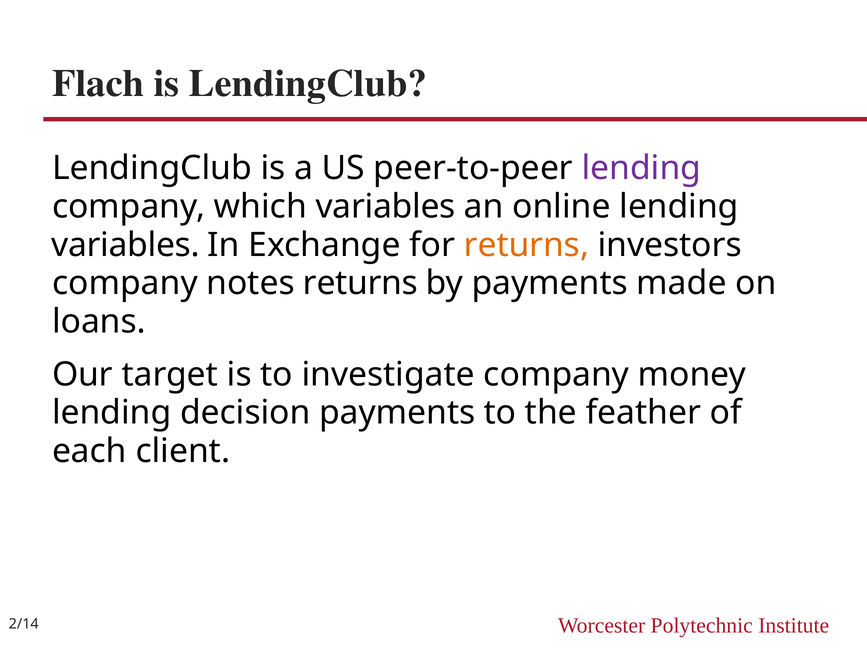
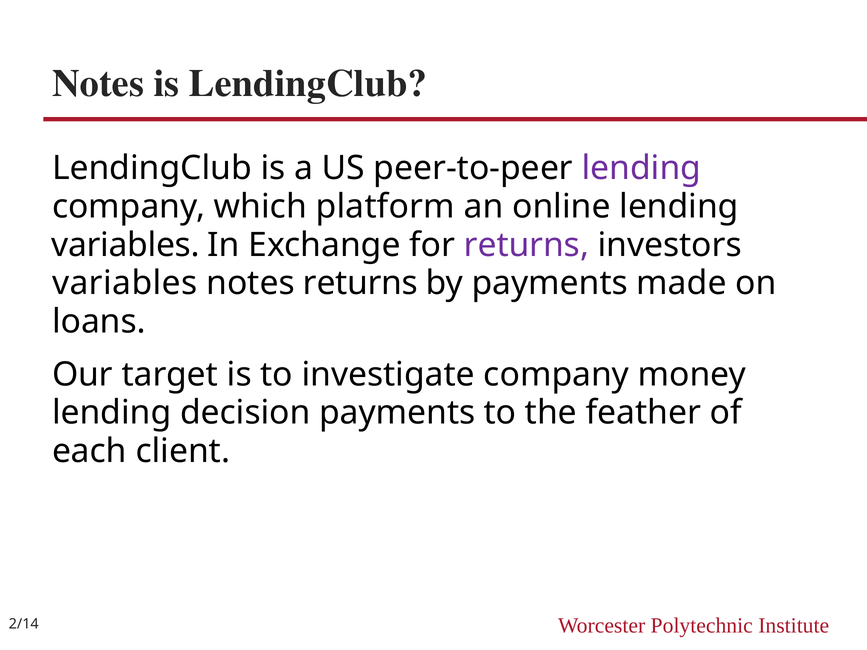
Flach at (98, 84): Flach -> Notes
which variables: variables -> platform
returns at (526, 245) colour: orange -> purple
company at (125, 283): company -> variables
